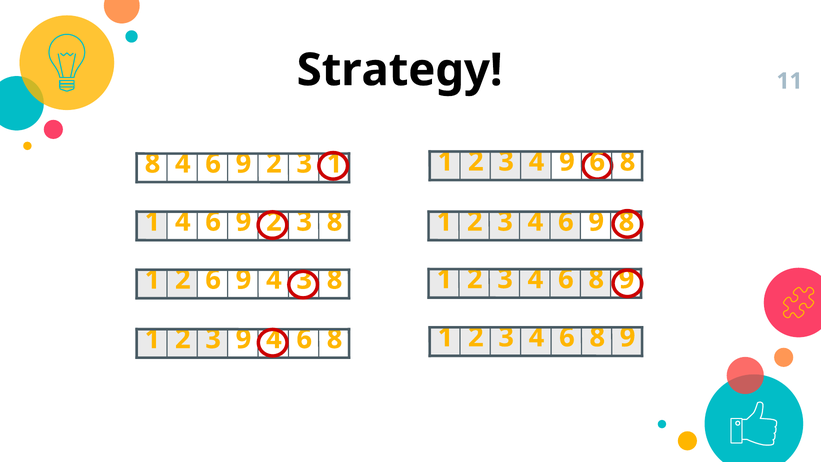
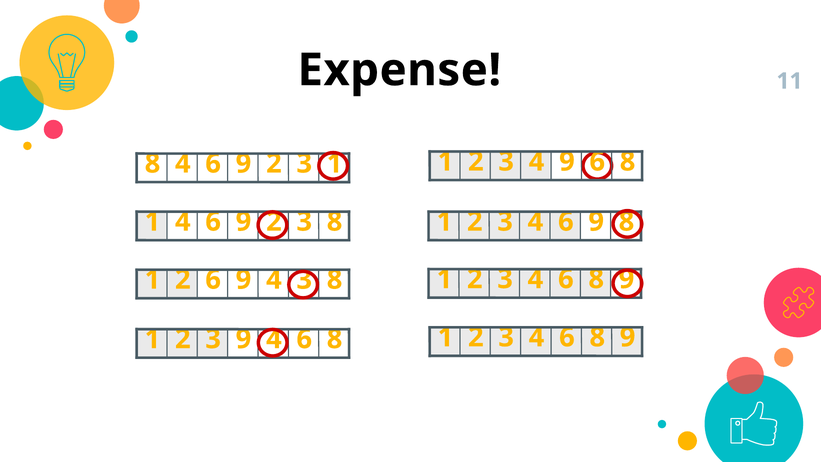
Strategy: Strategy -> Expense
